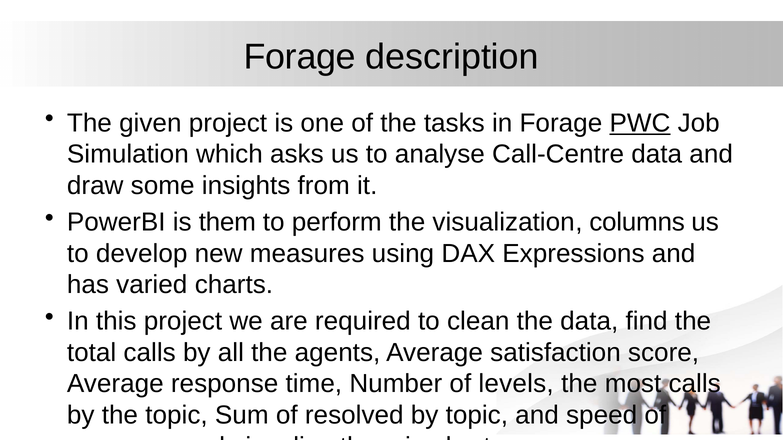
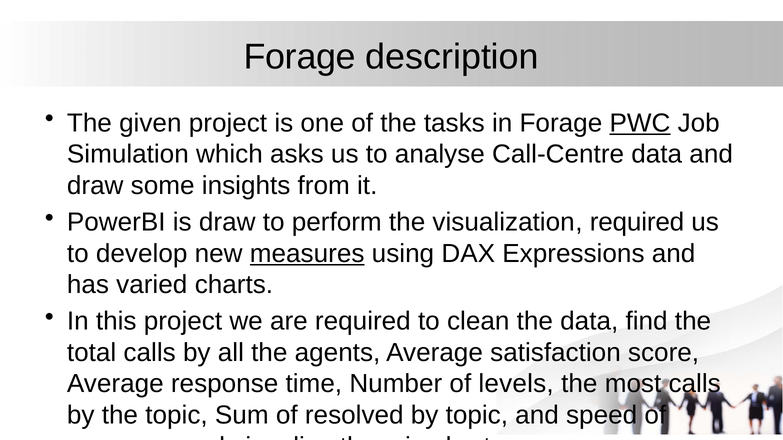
is them: them -> draw
visualization columns: columns -> required
measures underline: none -> present
